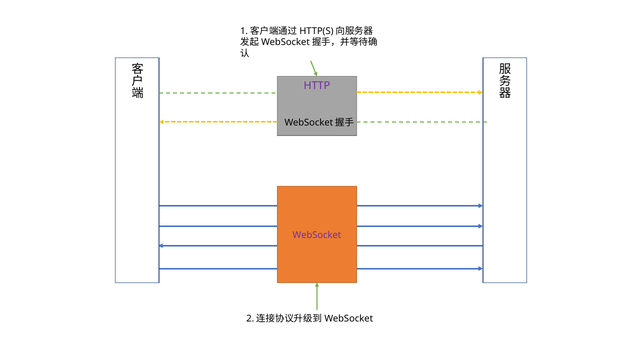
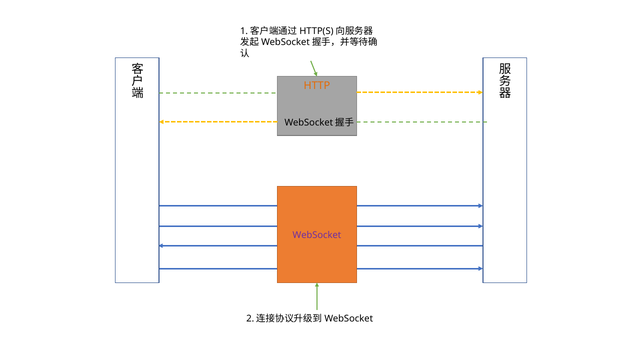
HTTP colour: purple -> orange
